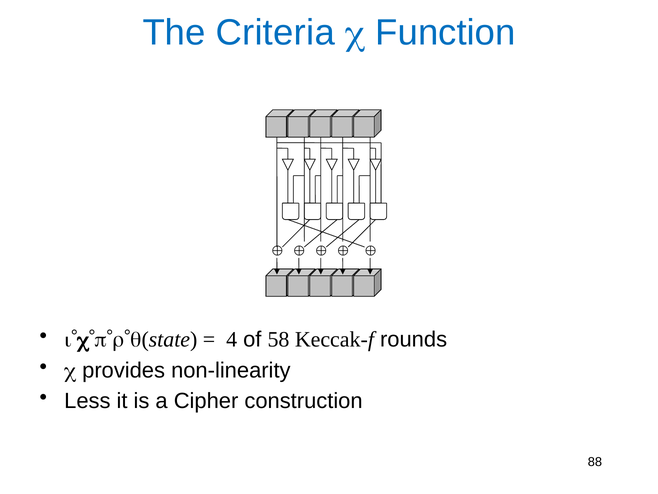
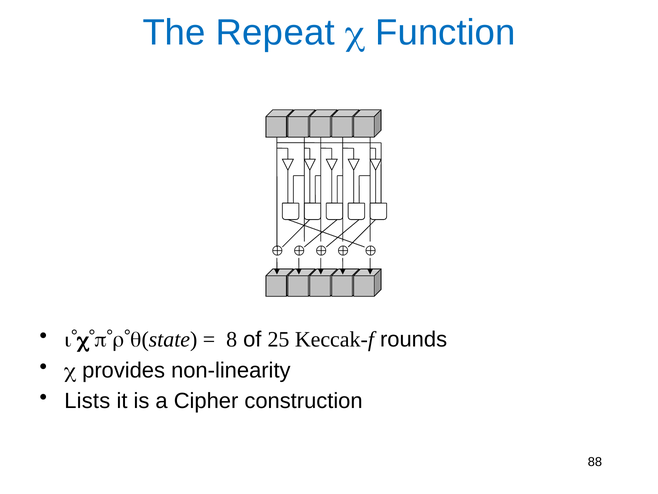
Criteria: Criteria -> Repeat
4: 4 -> 8
58: 58 -> 25
Less: Less -> Lists
